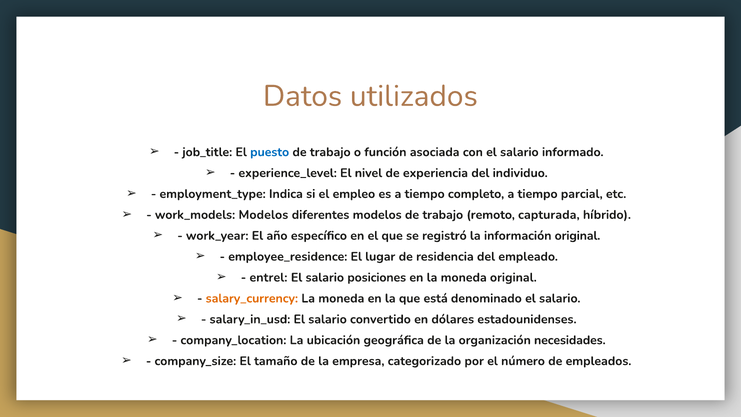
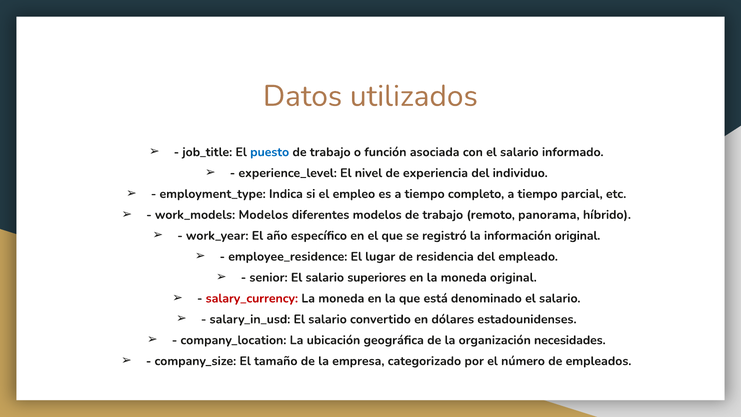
capturada: capturada -> panorama
entrel: entrel -> senior
posiciones: posiciones -> superiores
salary_currency colour: orange -> red
